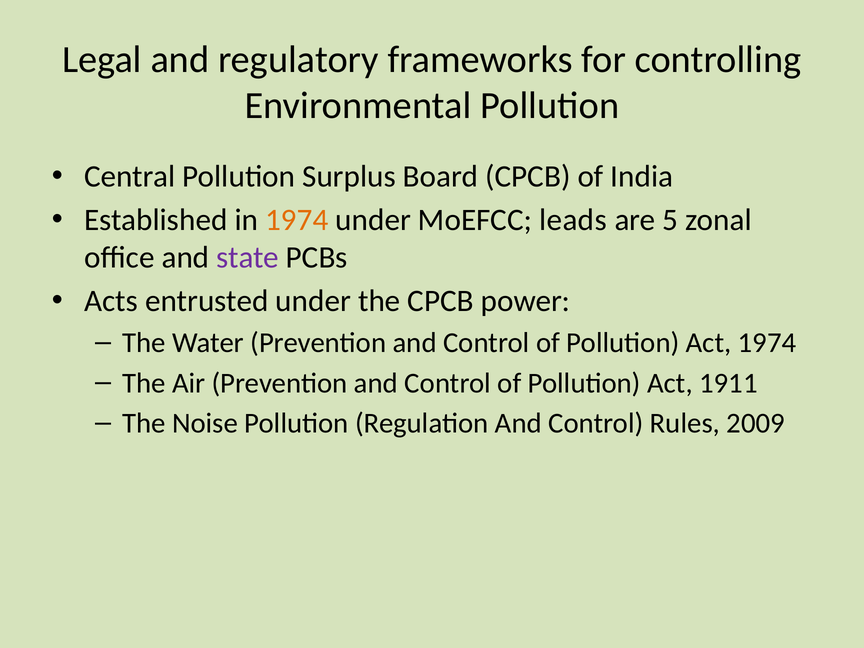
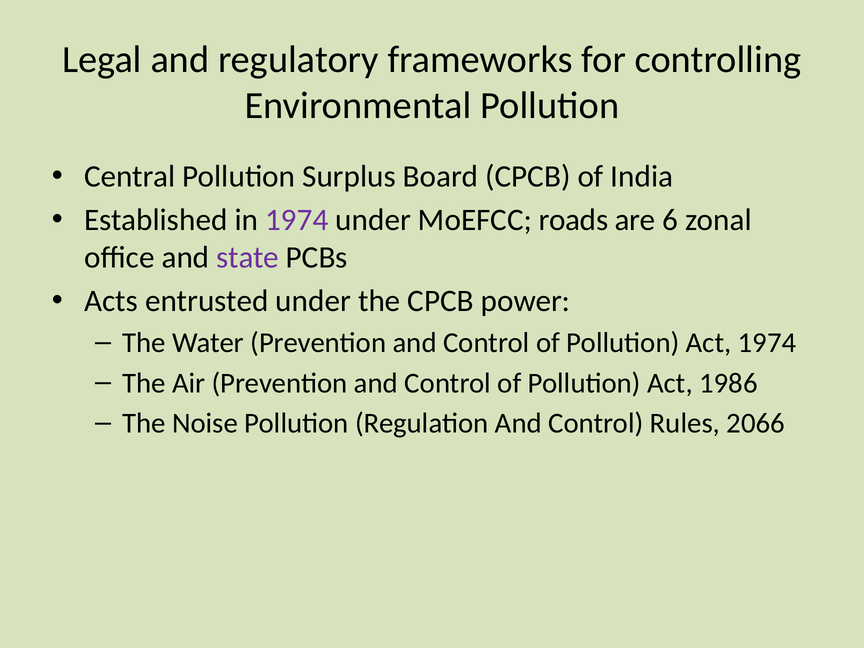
1974 at (297, 220) colour: orange -> purple
leads: leads -> roads
5: 5 -> 6
1911: 1911 -> 1986
2009: 2009 -> 2066
